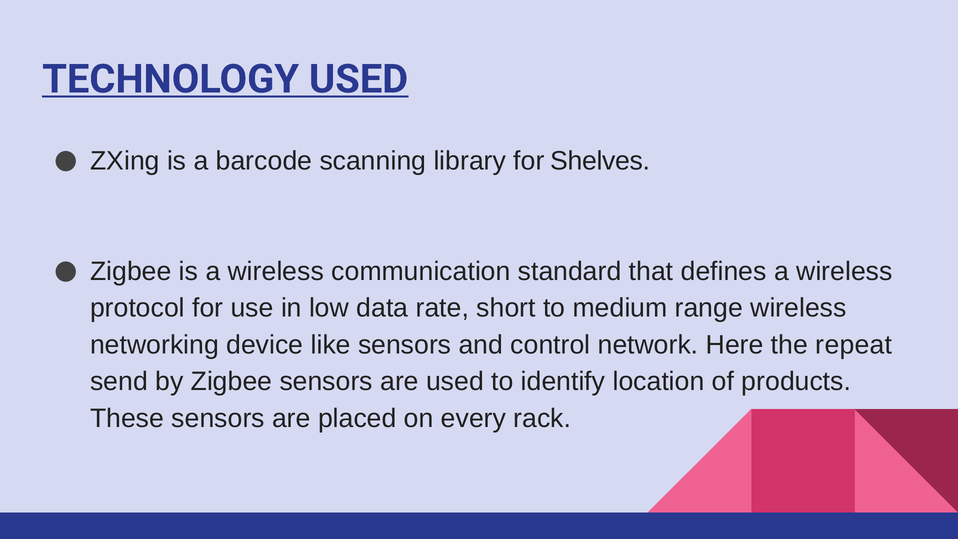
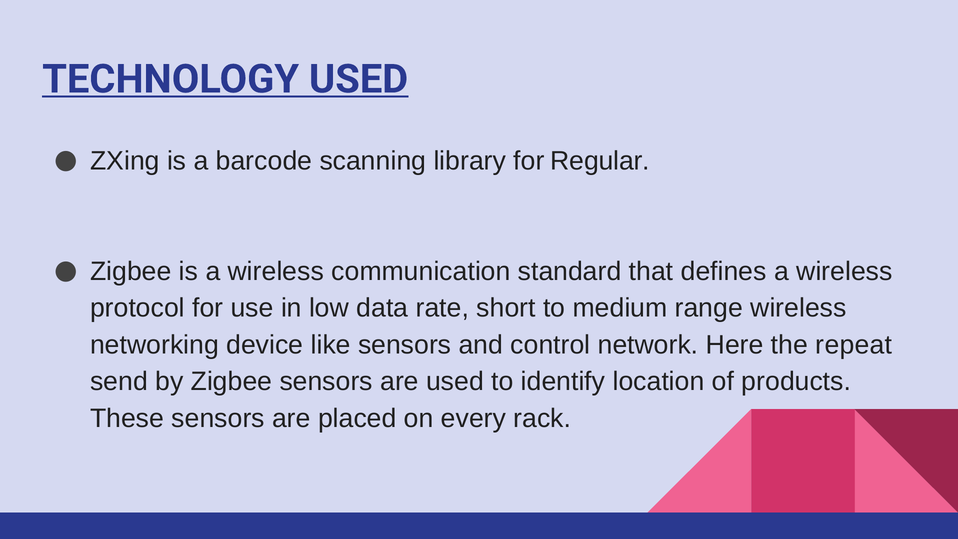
Shelves: Shelves -> Regular
